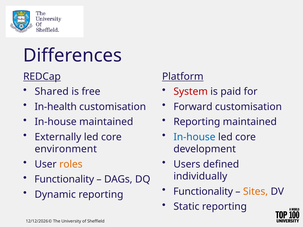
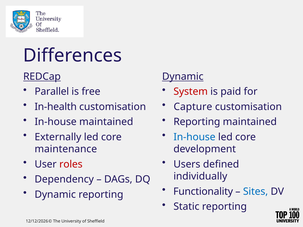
Platform at (183, 77): Platform -> Dynamic
Shared: Shared -> Parallel
Forward: Forward -> Capture
environment: environment -> maintenance
roles colour: orange -> red
Functionality at (64, 180): Functionality -> Dependency
Sites colour: orange -> blue
